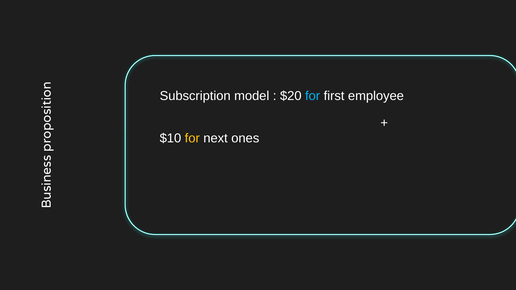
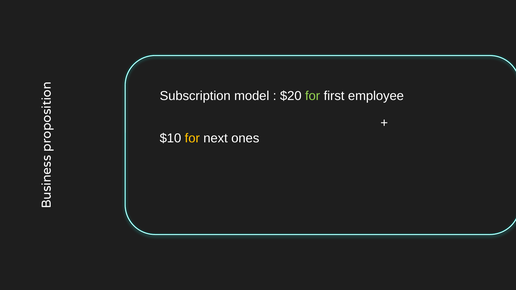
for at (313, 96) colour: light blue -> light green
